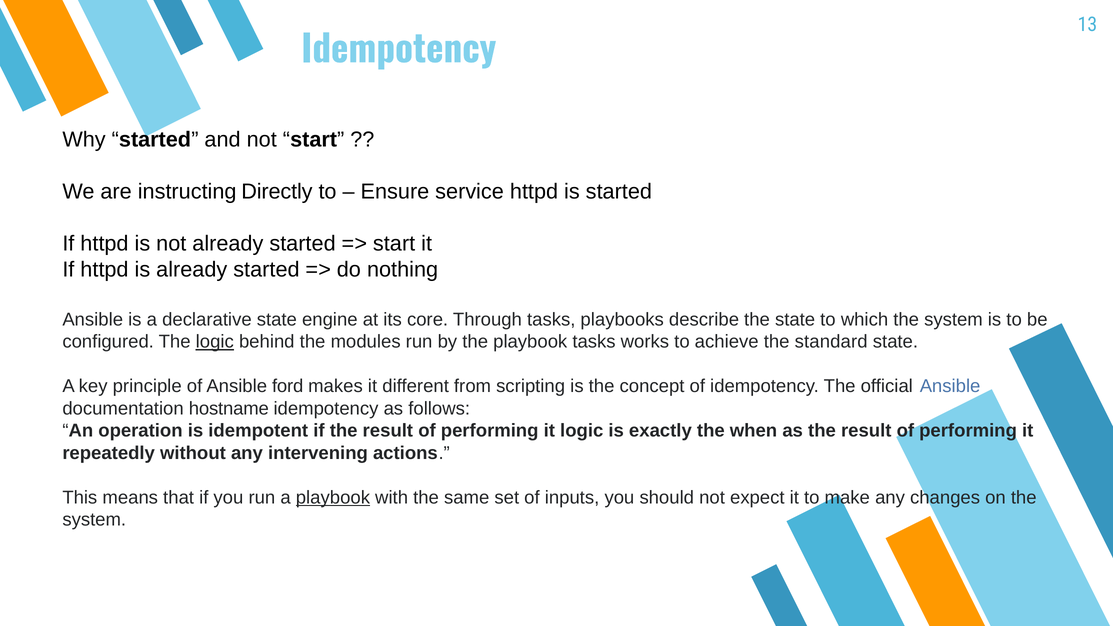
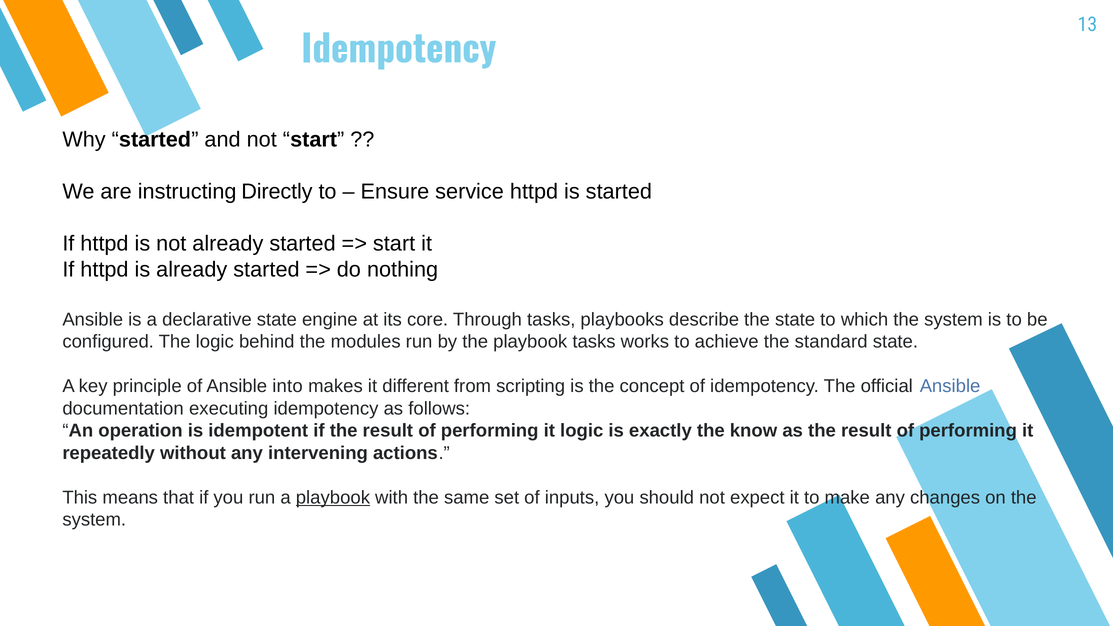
logic at (215, 342) underline: present -> none
ford: ford -> into
hostname: hostname -> executing
when: when -> know
